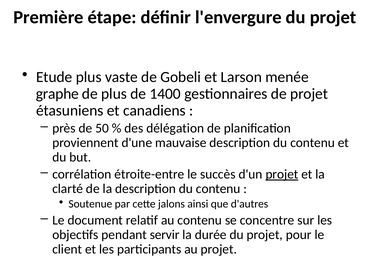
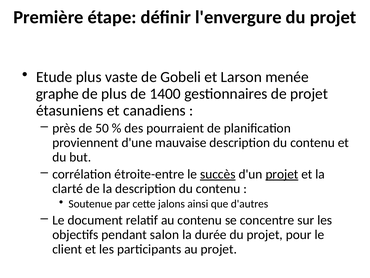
délégation: délégation -> pourraient
succès underline: none -> present
servir: servir -> salon
